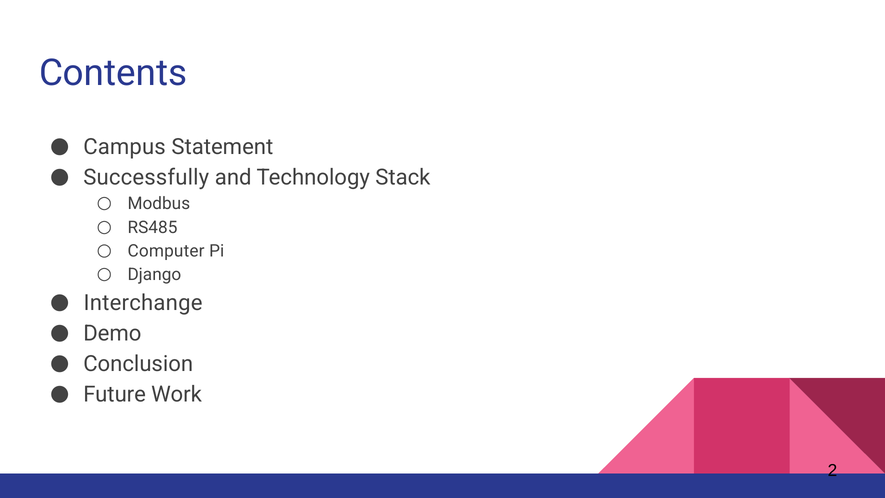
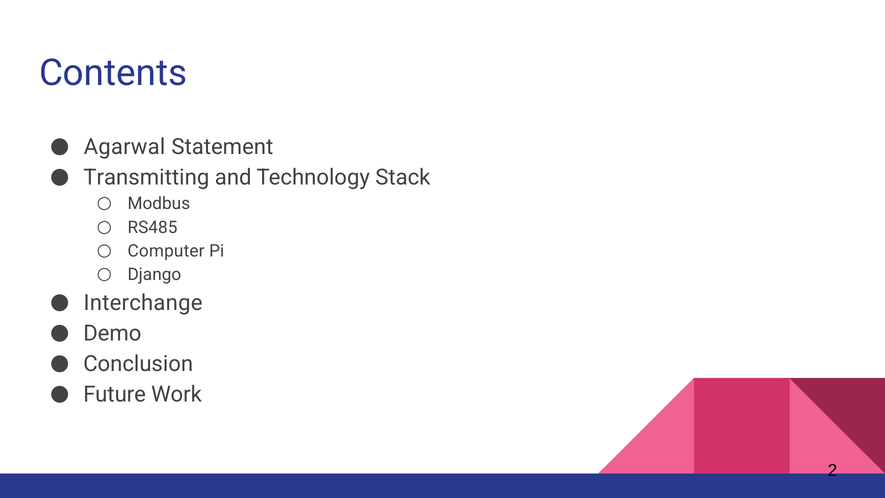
Campus: Campus -> Agarwal
Successfully: Successfully -> Transmitting
